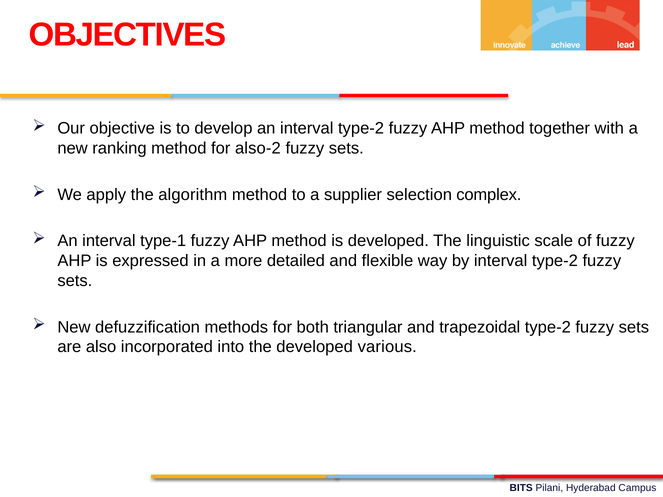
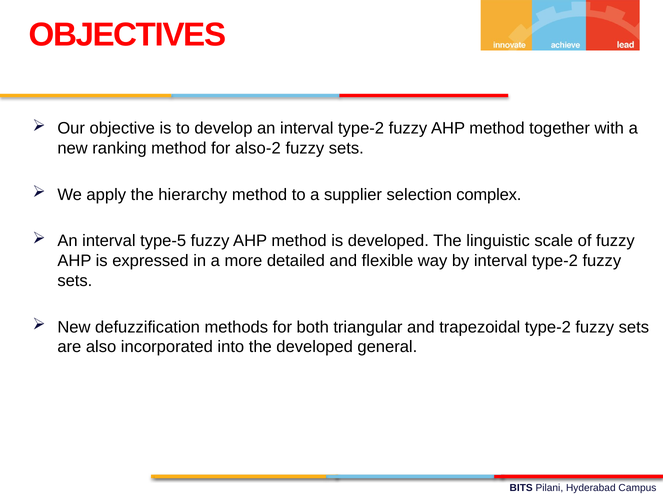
algorithm: algorithm -> hierarchy
type-1: type-1 -> type-5
various: various -> general
